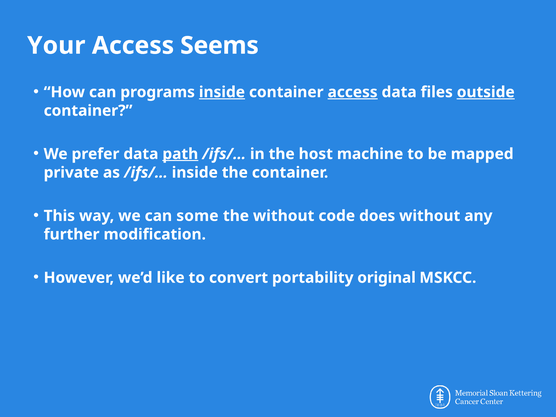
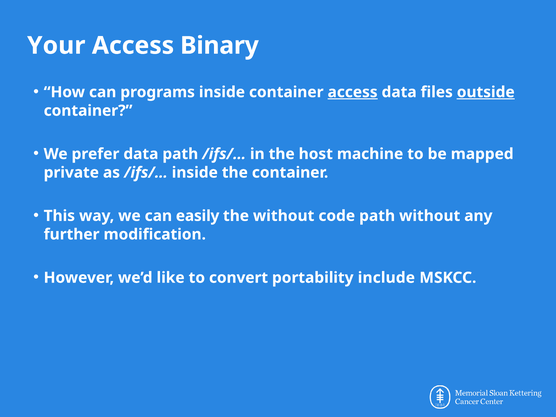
Seems: Seems -> Binary
inside at (222, 92) underline: present -> none
path at (180, 154) underline: present -> none
some: some -> easily
code does: does -> path
original: original -> include
